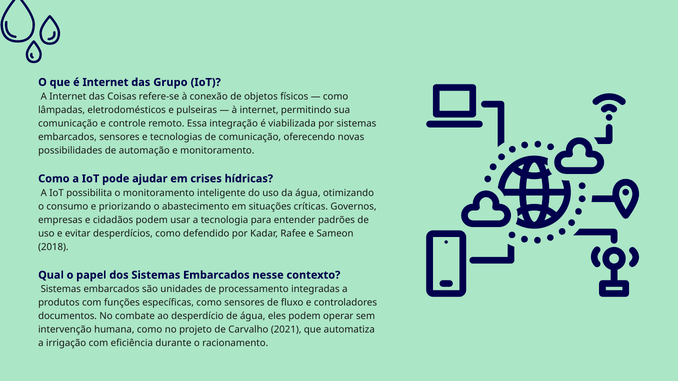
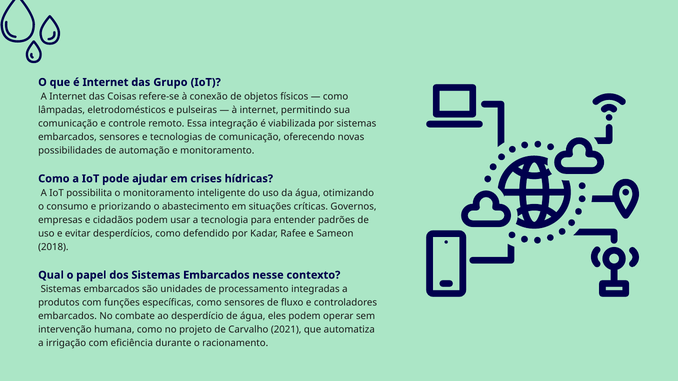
documentos at (68, 317): documentos -> embarcados
